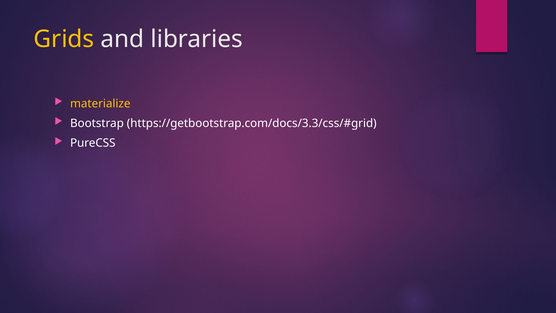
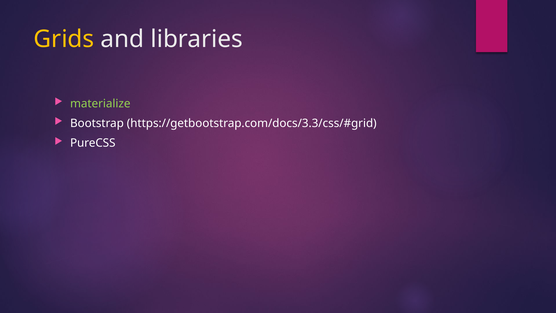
materialize colour: yellow -> light green
